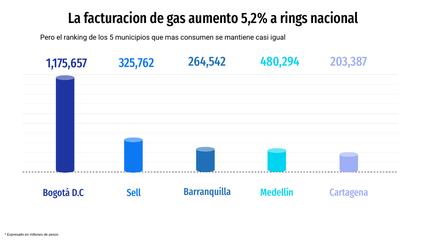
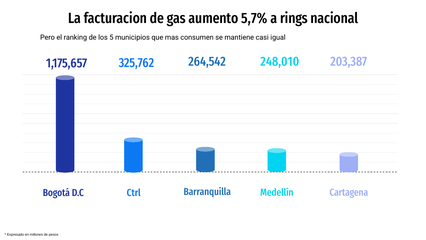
5,2%: 5,2% -> 5,7%
480,294: 480,294 -> 248,010
Sell: Sell -> Ctrl
